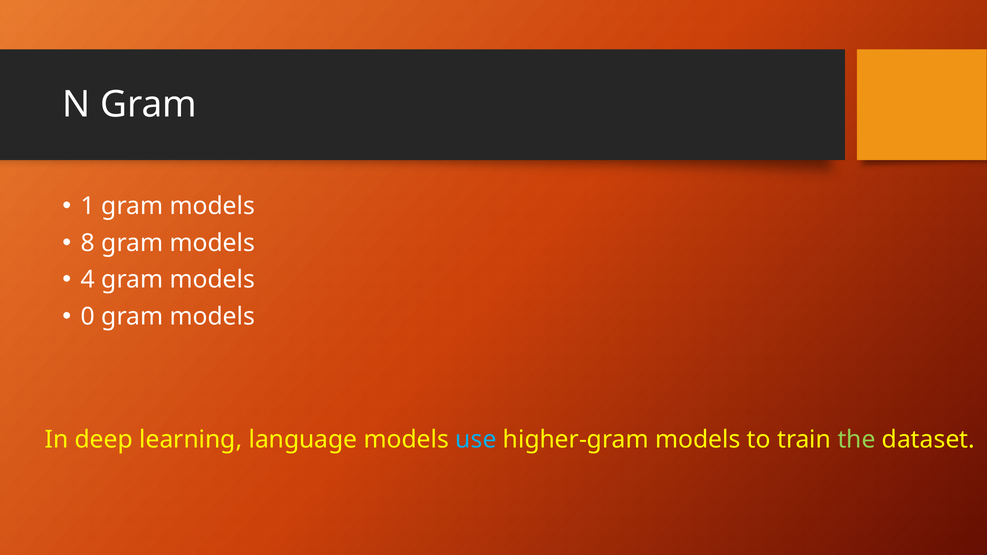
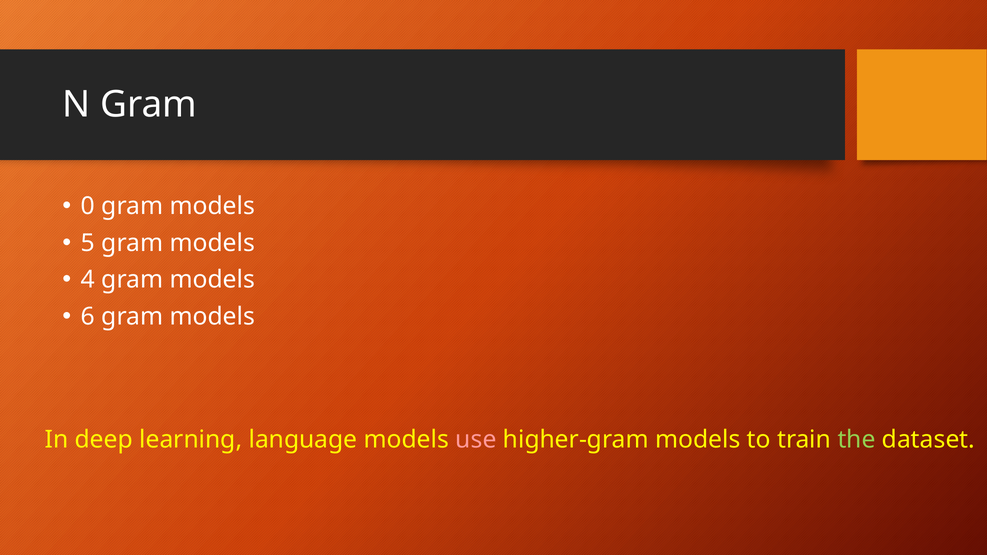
1: 1 -> 0
8: 8 -> 5
0: 0 -> 6
use colour: light blue -> pink
